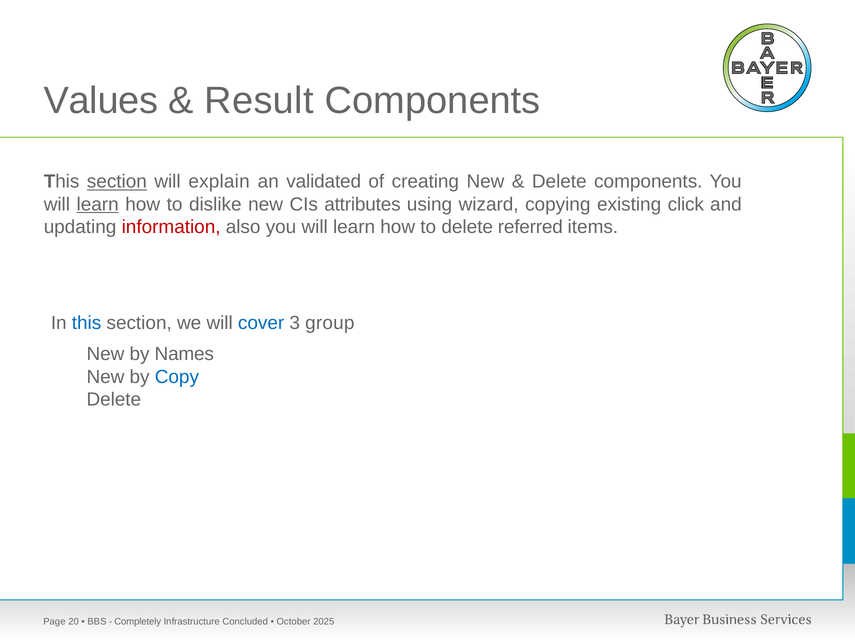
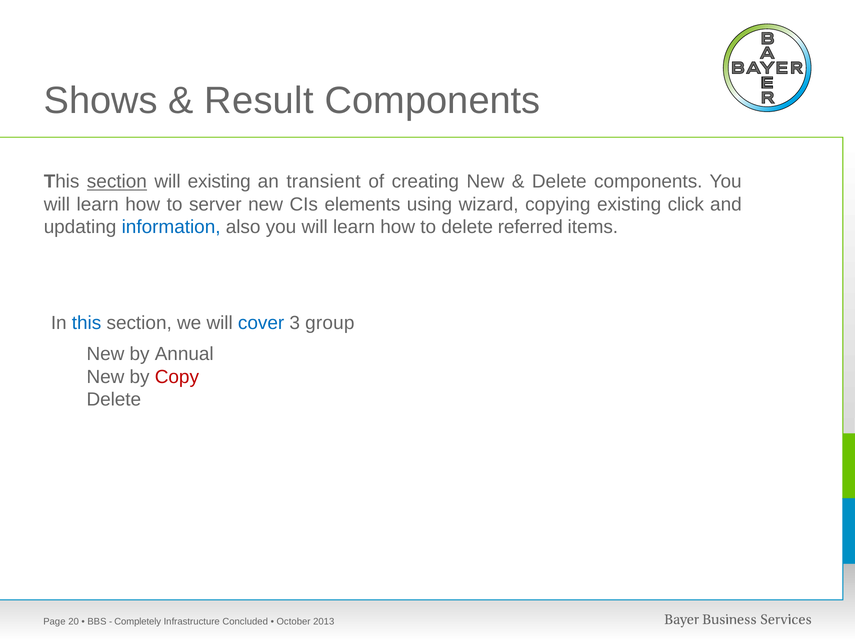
Values: Values -> Shows
will explain: explain -> existing
validated: validated -> transient
learn at (98, 205) underline: present -> none
dislike: dislike -> server
attributes: attributes -> elements
information colour: red -> blue
Names: Names -> Annual
Copy colour: blue -> red
2025: 2025 -> 2013
